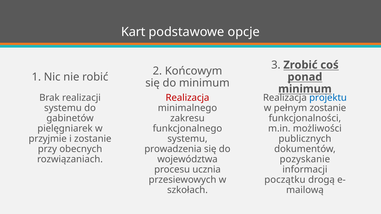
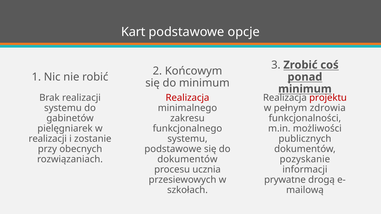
projektu colour: blue -> red
pełnym zostanie: zostanie -> zdrowia
przyjmie at (48, 139): przyjmie -> realizacji
prowadzenia at (173, 149): prowadzenia -> podstawowe
województwa at (187, 159): województwa -> dokumentów
początku: początku -> prywatne
